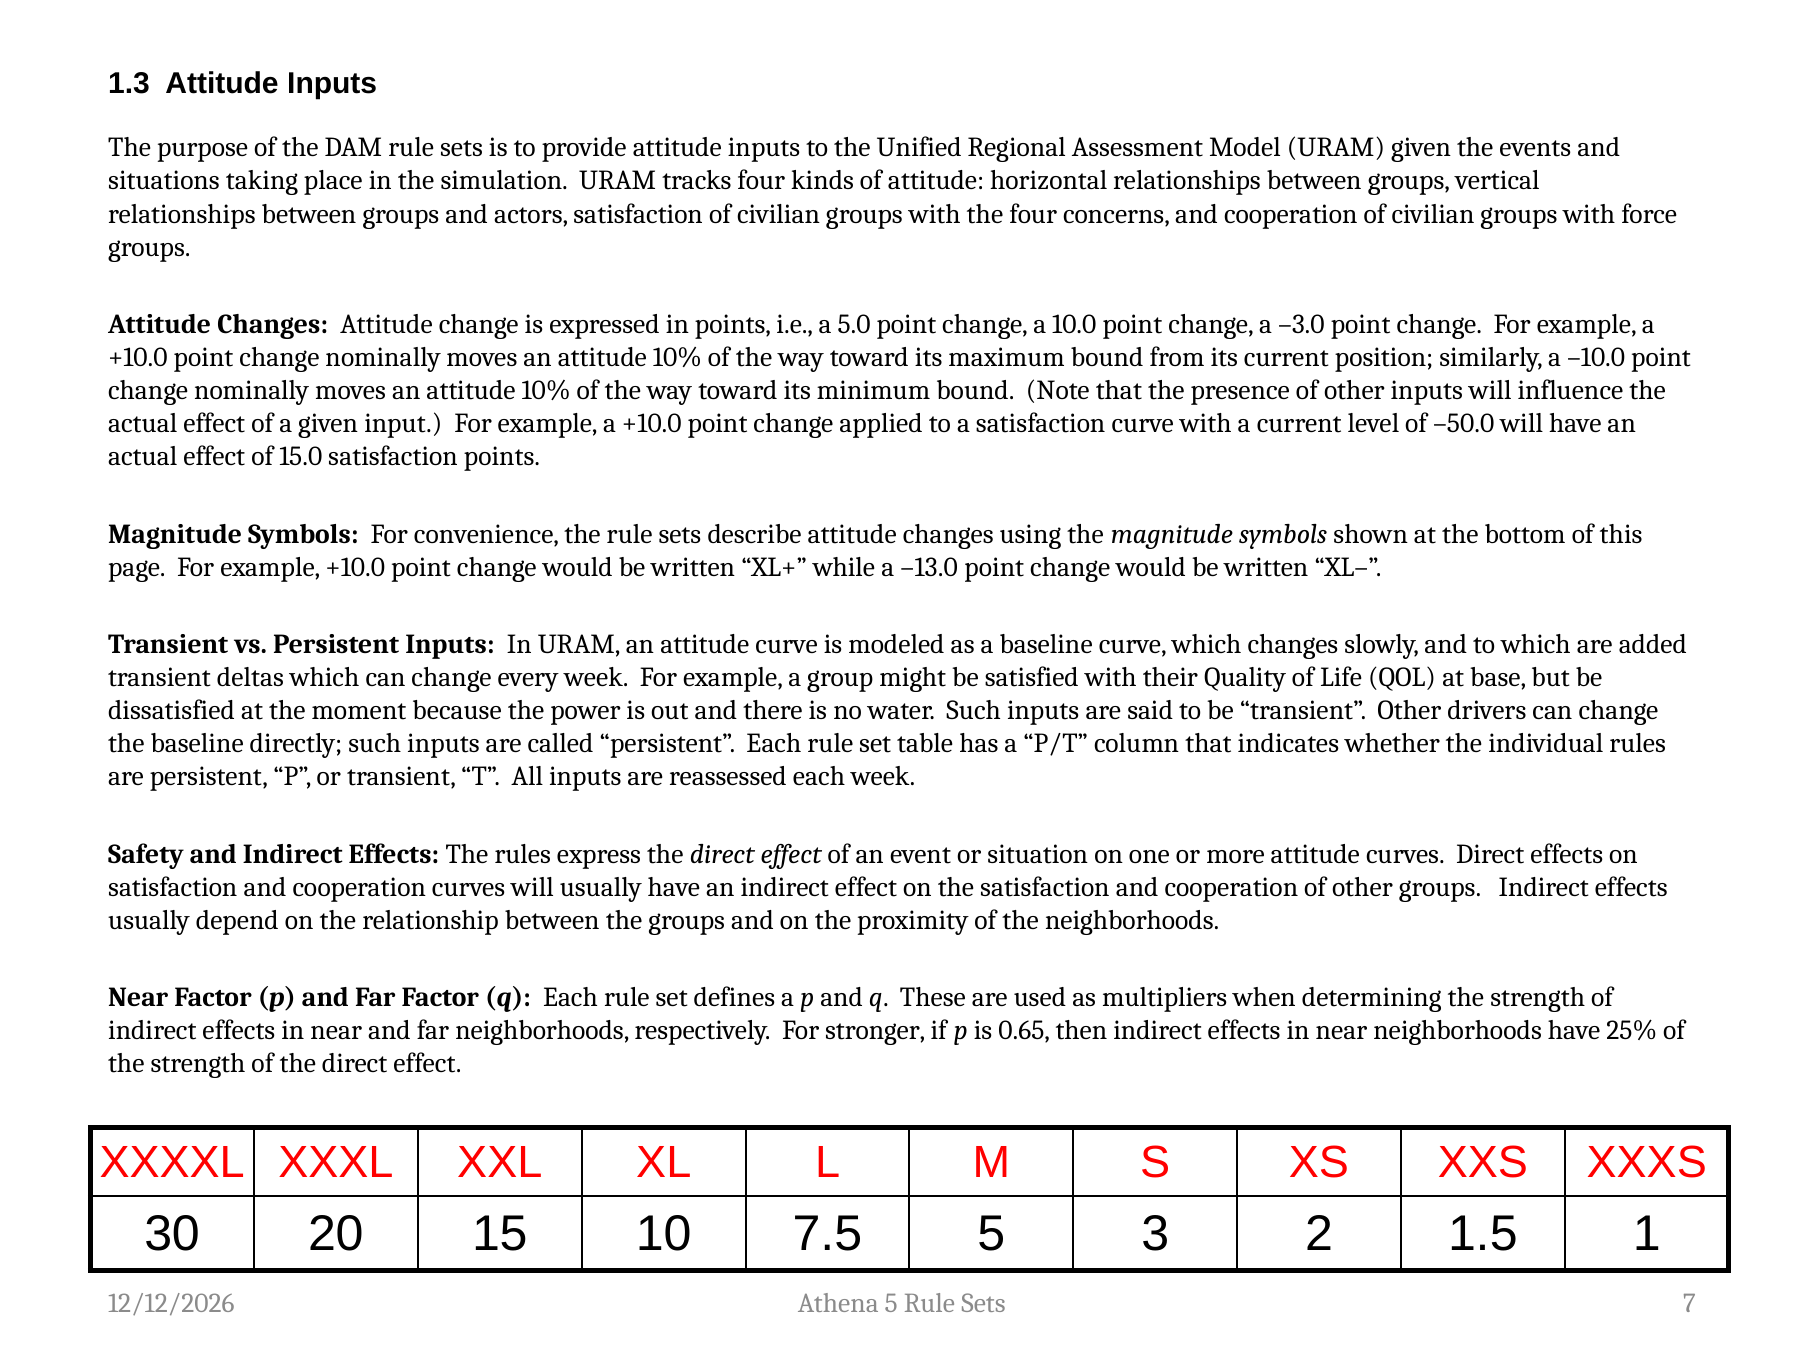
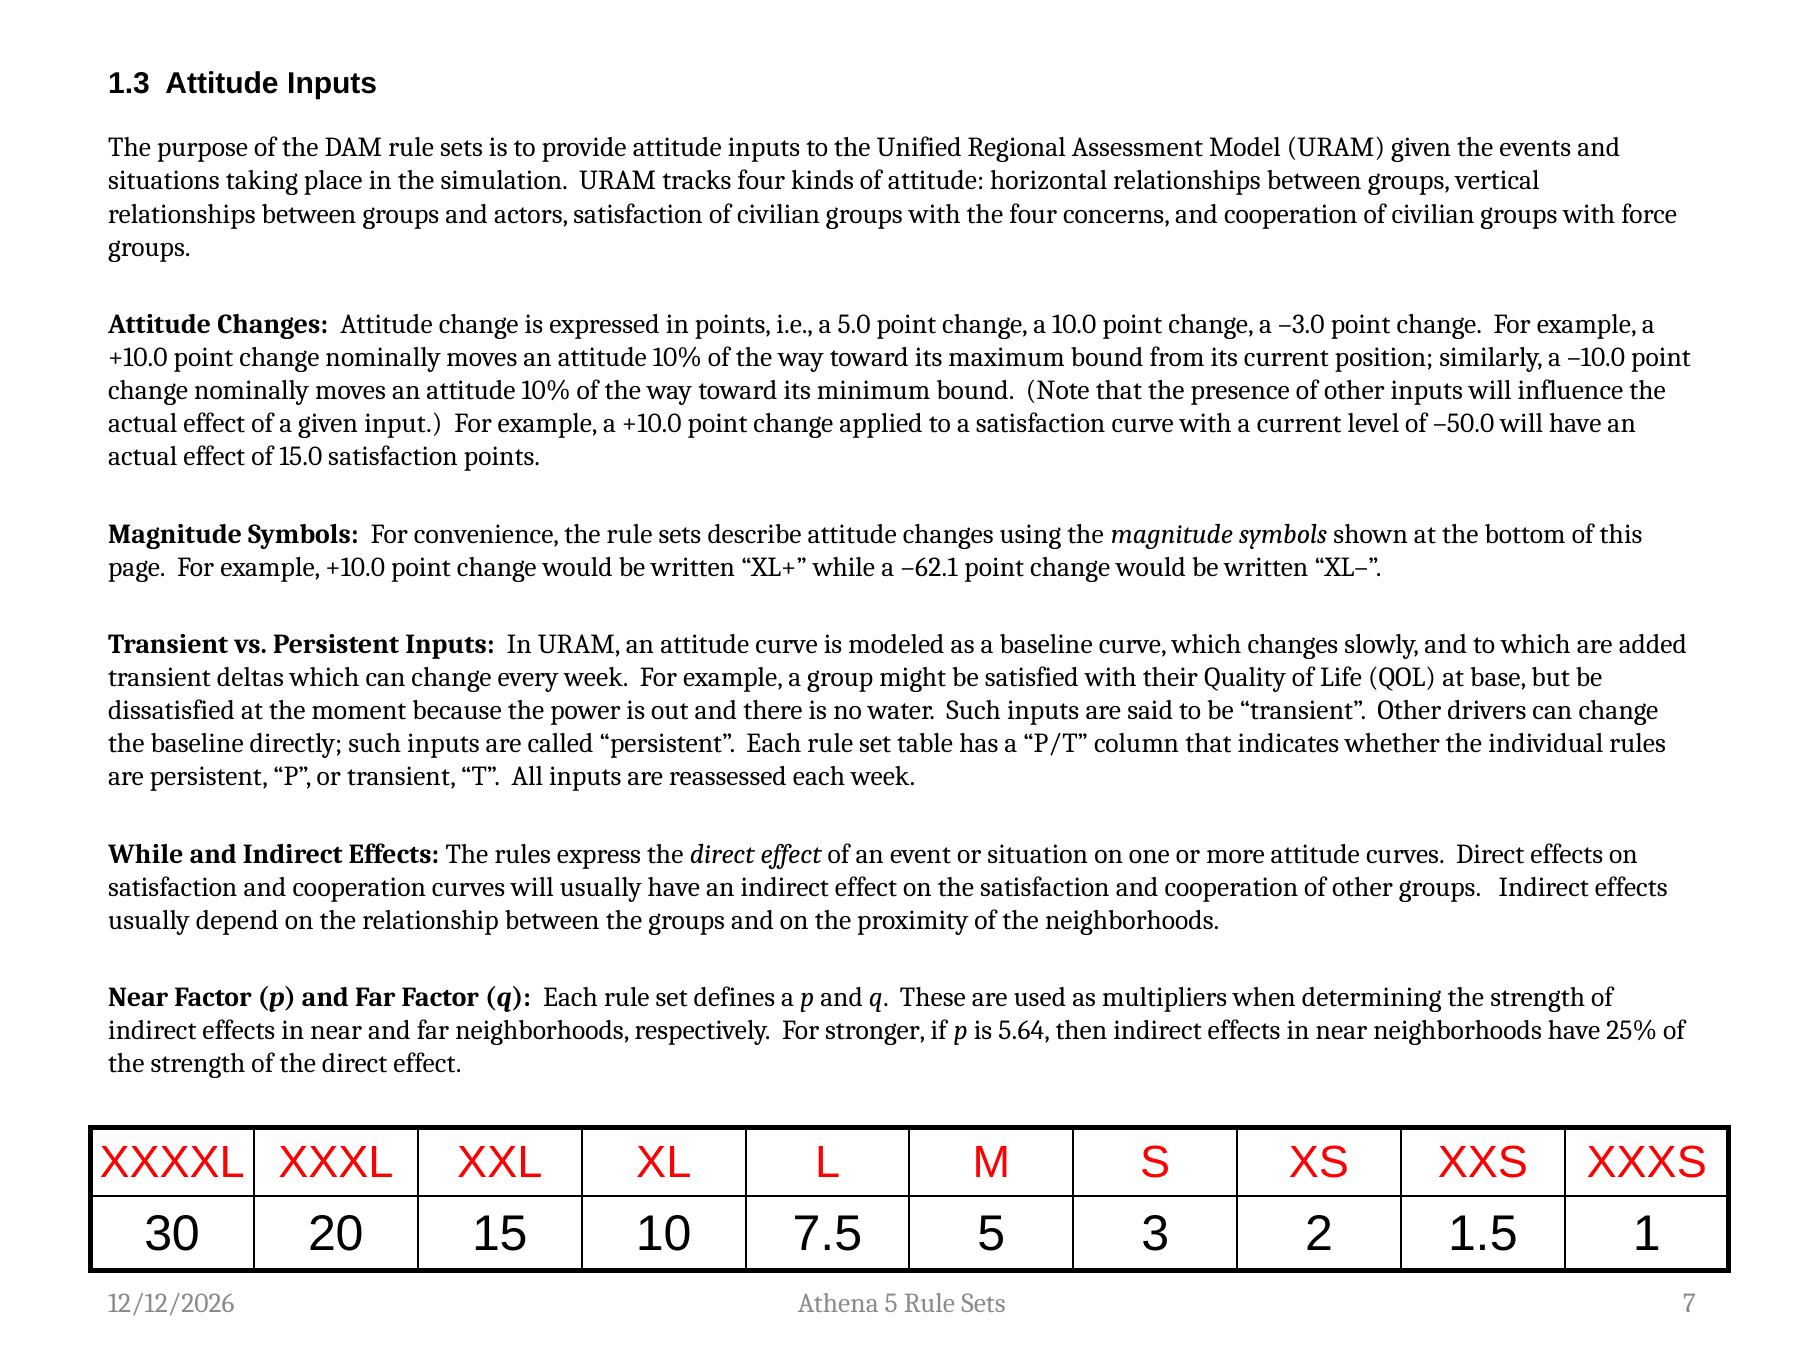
–13.0: –13.0 -> –62.1
Safety at (146, 854): Safety -> While
0.65: 0.65 -> 5.64
